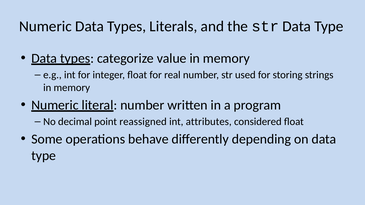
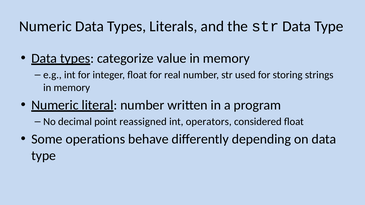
attributes: attributes -> operators
